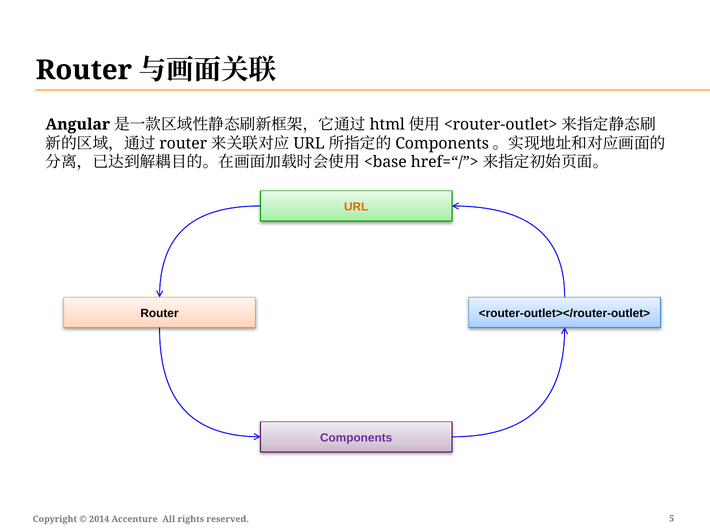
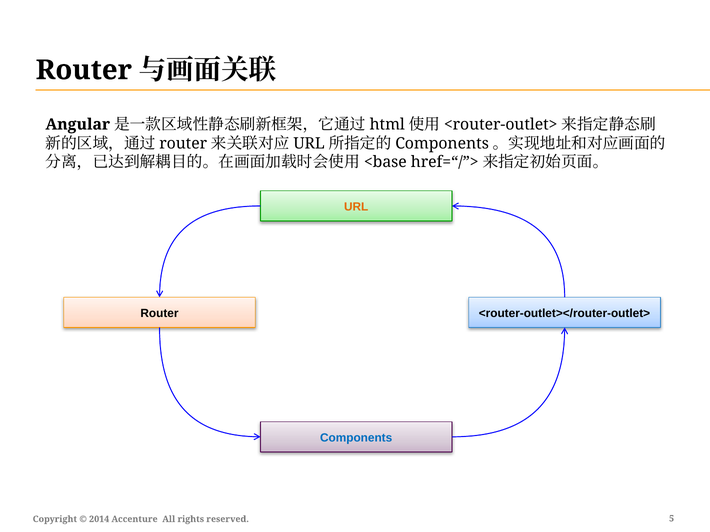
Components colour: purple -> blue
